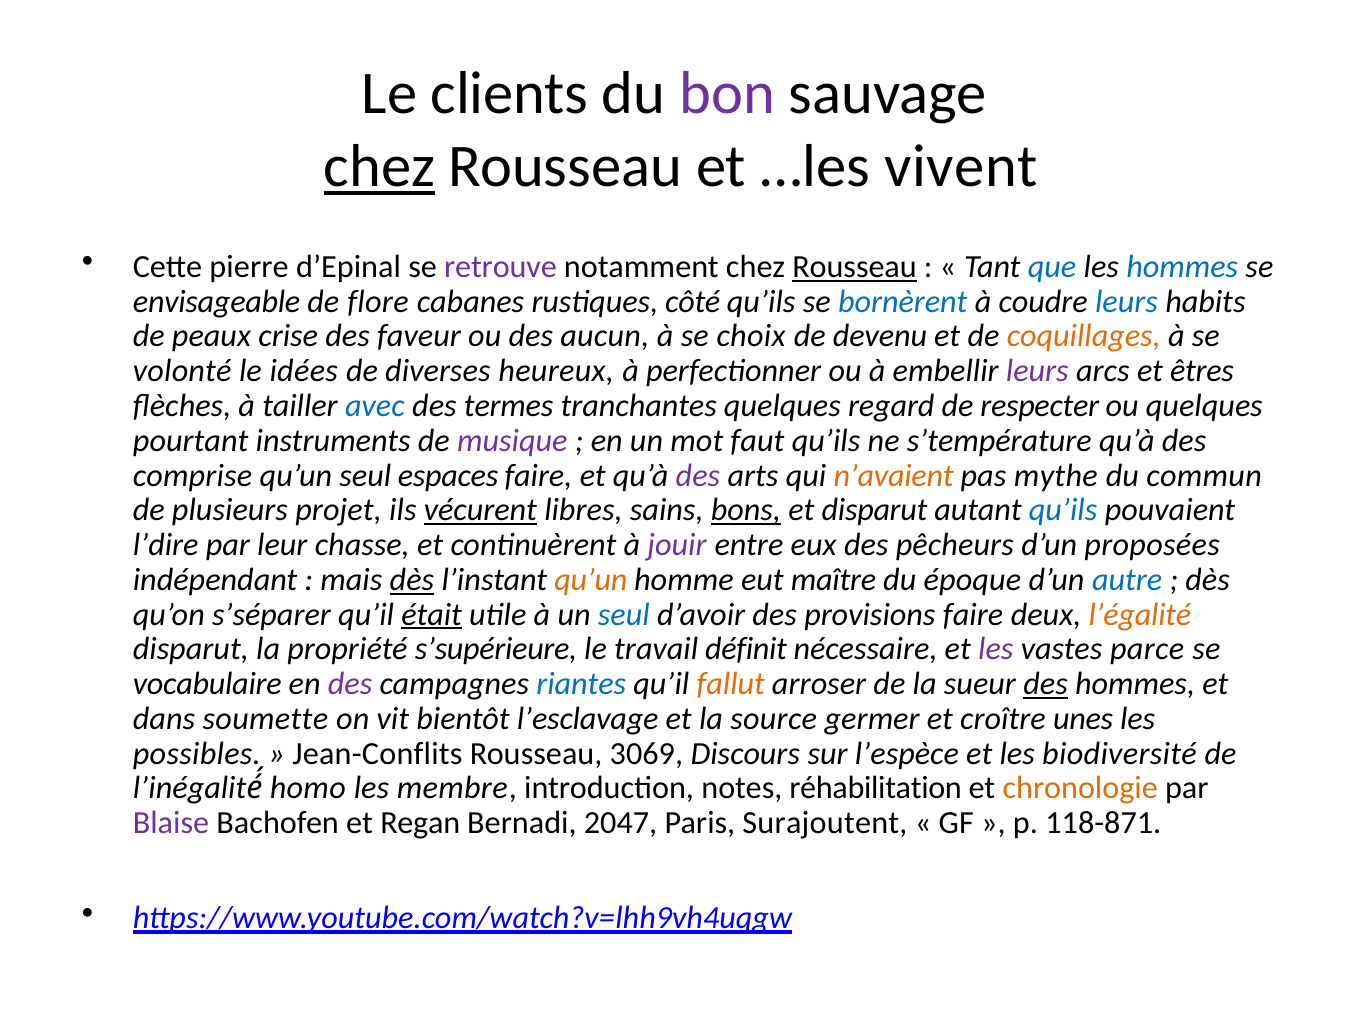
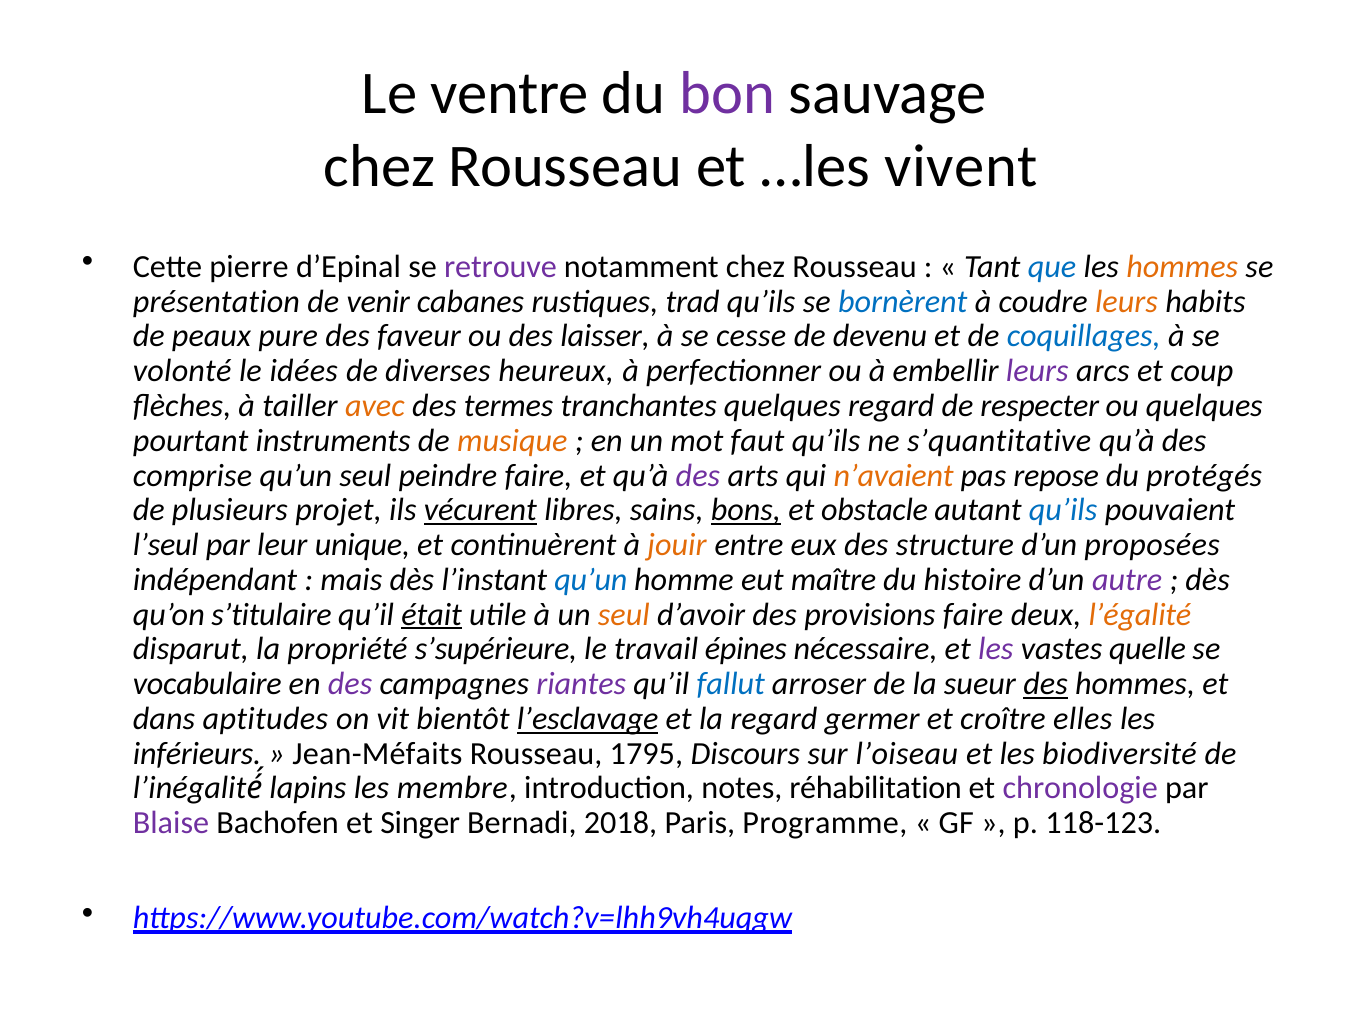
clients: clients -> ventre
chez at (379, 167) underline: present -> none
Rousseau at (855, 267) underline: present -> none
hommes at (1182, 267) colour: blue -> orange
envisageable: envisageable -> présentation
flore: flore -> venir
côté: côté -> trad
leurs at (1126, 302) colour: blue -> orange
crise: crise -> pure
aucun: aucun -> laisser
choix: choix -> cesse
coquillages colour: orange -> blue
êtres: êtres -> coup
avec colour: blue -> orange
musique colour: purple -> orange
s’température: s’température -> s’quantitative
espaces: espaces -> peindre
mythe: mythe -> repose
commun: commun -> protégés
et disparut: disparut -> obstacle
l’dire: l’dire -> l’seul
chasse: chasse -> unique
jouir colour: purple -> orange
pêcheurs: pêcheurs -> structure
dès at (412, 580) underline: present -> none
qu’un at (591, 580) colour: orange -> blue
époque: époque -> histoire
autre colour: blue -> purple
s’séparer: s’séparer -> s’titulaire
seul at (624, 615) colour: blue -> orange
définit: définit -> épines
parce: parce -> quelle
riantes colour: blue -> purple
fallut colour: orange -> blue
soumette: soumette -> aptitudes
l’esclavage underline: none -> present
la source: source -> regard
unes: unes -> elles
possibles: possibles -> inférieurs
Jean-Conflits: Jean-Conflits -> Jean-Méfaits
3069: 3069 -> 1795
l’espèce: l’espèce -> l’oiseau
homo: homo -> lapins
chronologie colour: orange -> purple
Regan: Regan -> Singer
2047: 2047 -> 2018
Surajoutent: Surajoutent -> Programme
118-871: 118-871 -> 118-123
